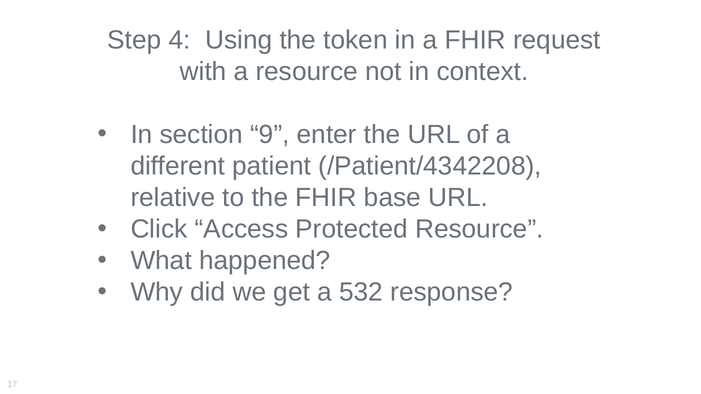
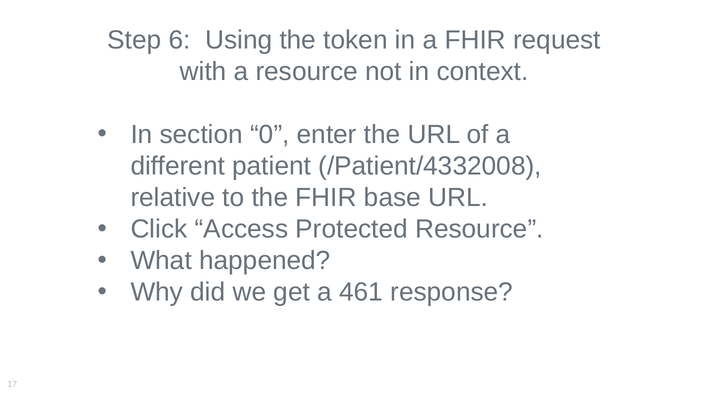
4: 4 -> 6
9: 9 -> 0
/Patient/4342208: /Patient/4342208 -> /Patient/4332008
532: 532 -> 461
